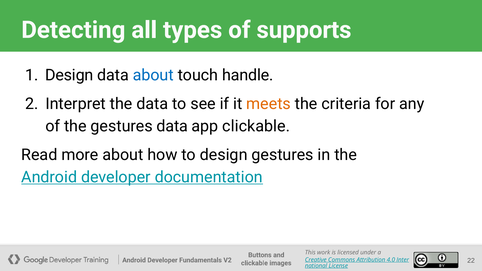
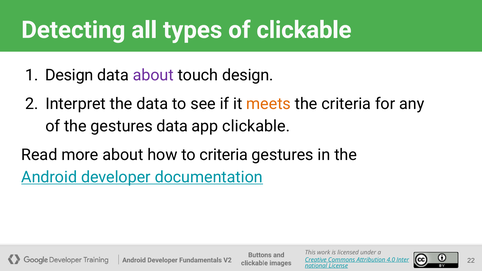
of supports: supports -> clickable
about at (153, 75) colour: blue -> purple
touch handle: handle -> design
to design: design -> criteria
